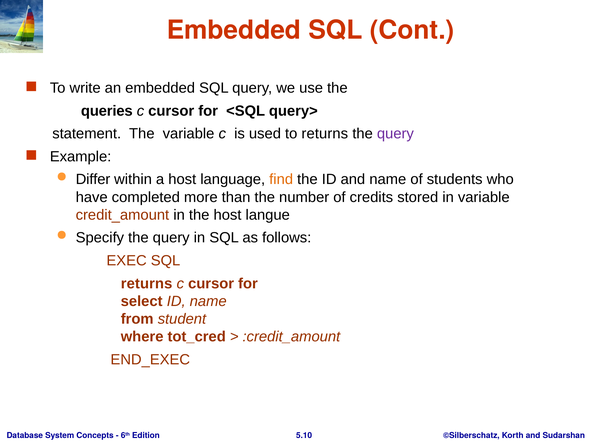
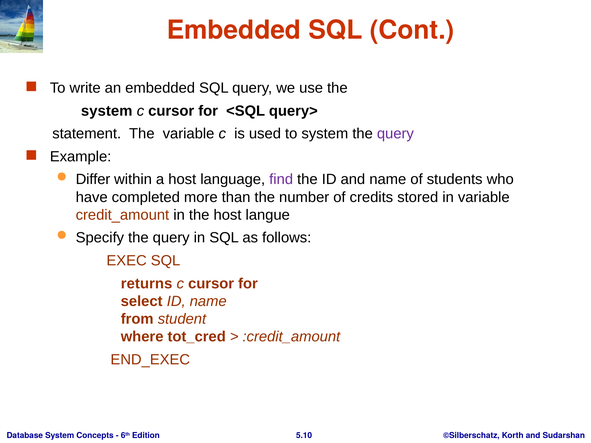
queries at (107, 111): queries -> system
to returns: returns -> system
find colour: orange -> purple
